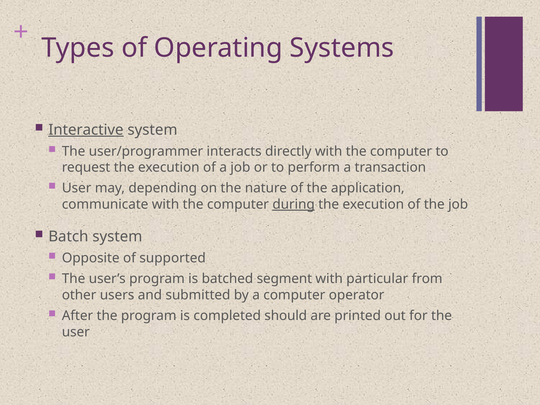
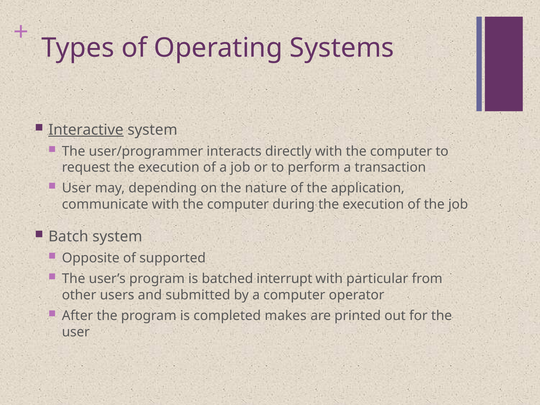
during underline: present -> none
segment: segment -> interrupt
should: should -> makes
